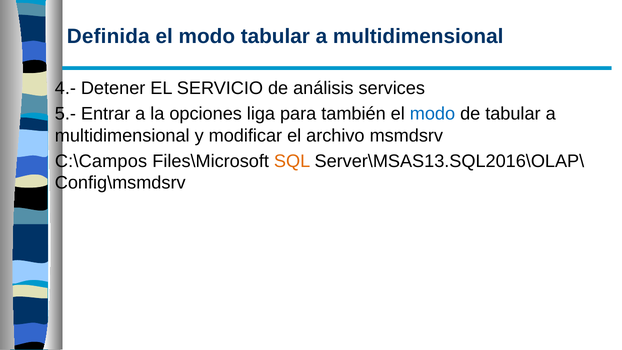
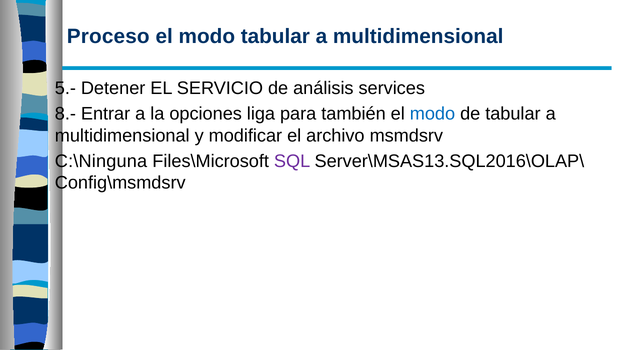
Definida: Definida -> Proceso
4.-: 4.- -> 5.-
5.-: 5.- -> 8.-
C:\Campos: C:\Campos -> C:\Ninguna
SQL colour: orange -> purple
